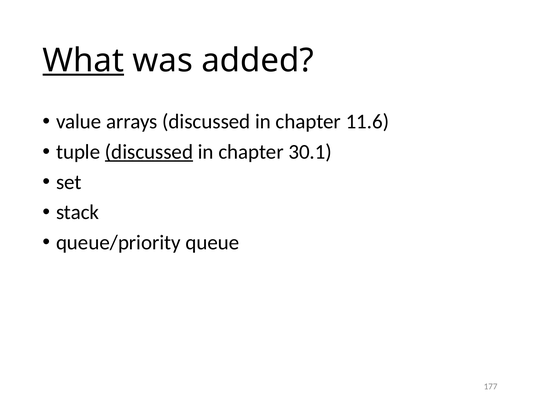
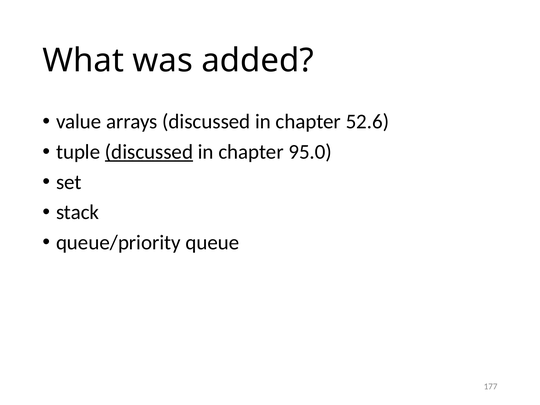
What underline: present -> none
11.6: 11.6 -> 52.6
30.1: 30.1 -> 95.0
